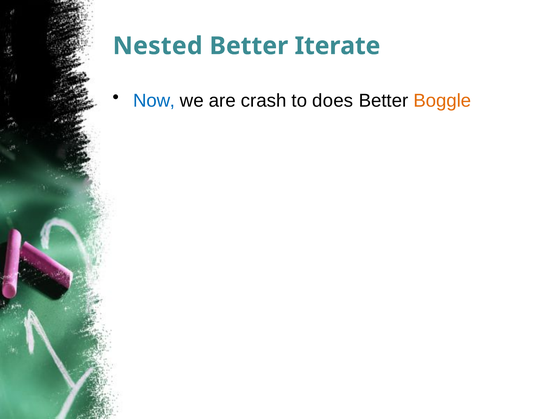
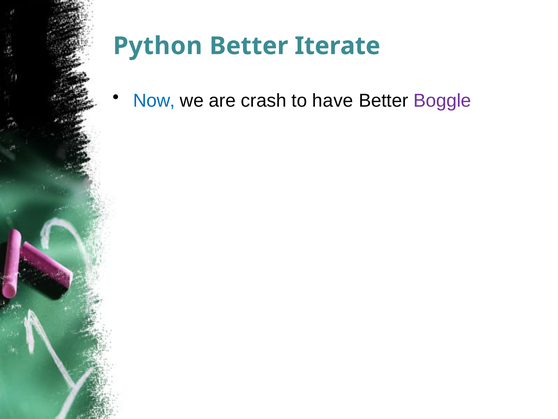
Nested: Nested -> Python
does: does -> have
Boggle colour: orange -> purple
